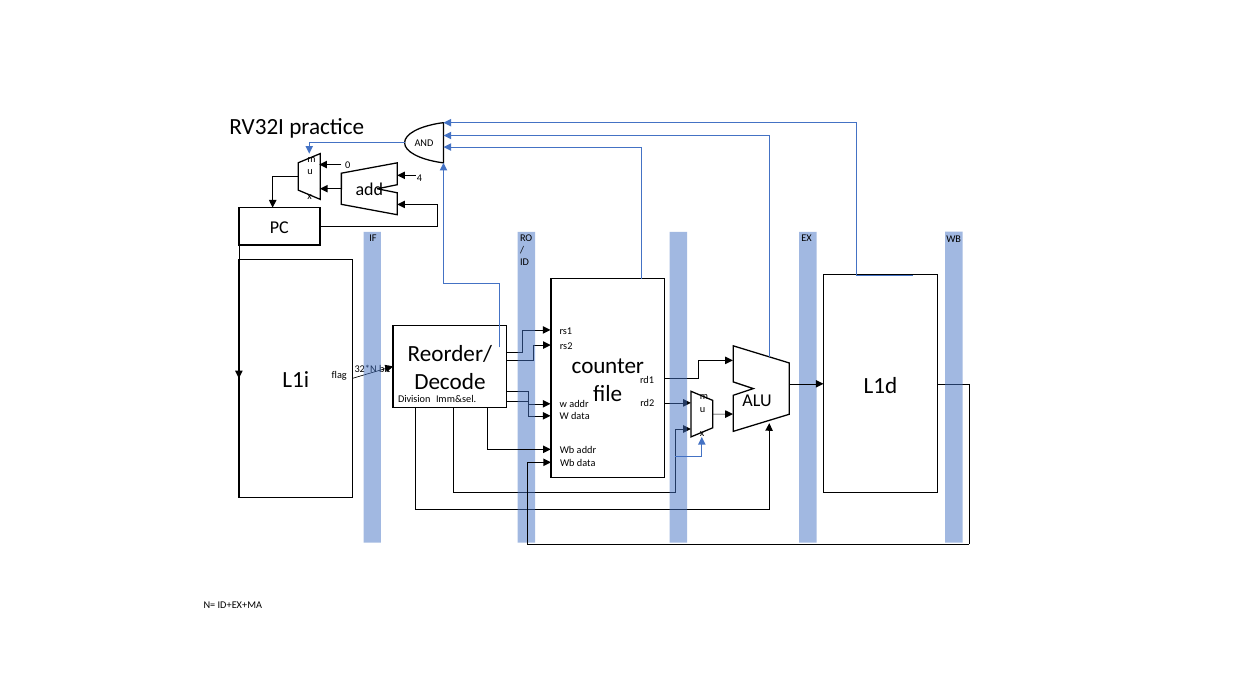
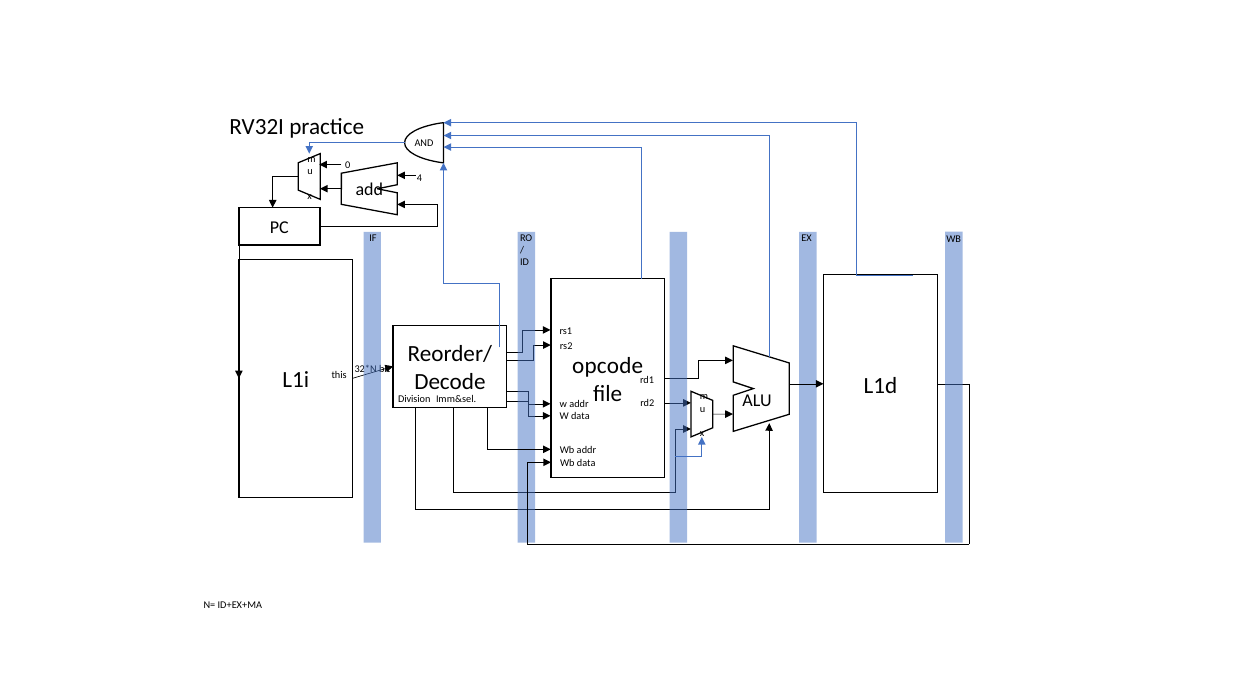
counter: counter -> opcode
flag: flag -> this
